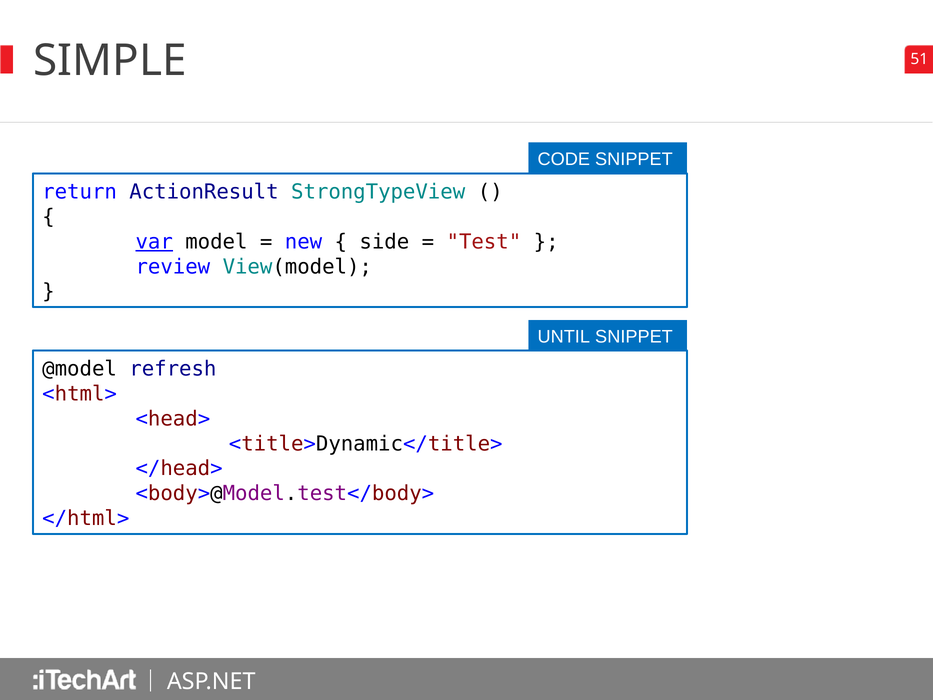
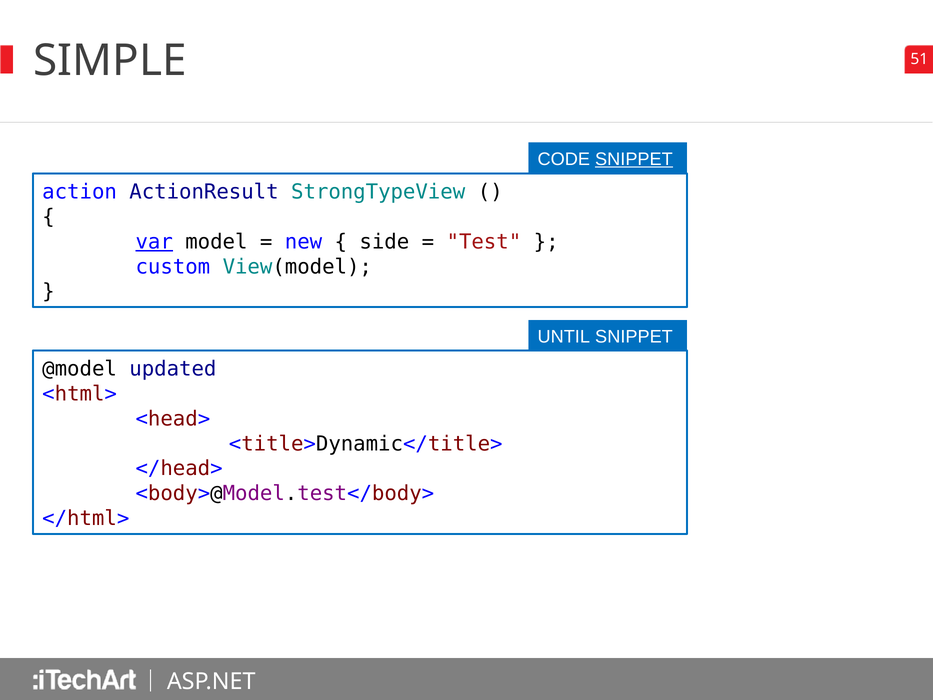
SNIPPET at (634, 159) underline: none -> present
return: return -> action
review: review -> custom
refresh: refresh -> updated
